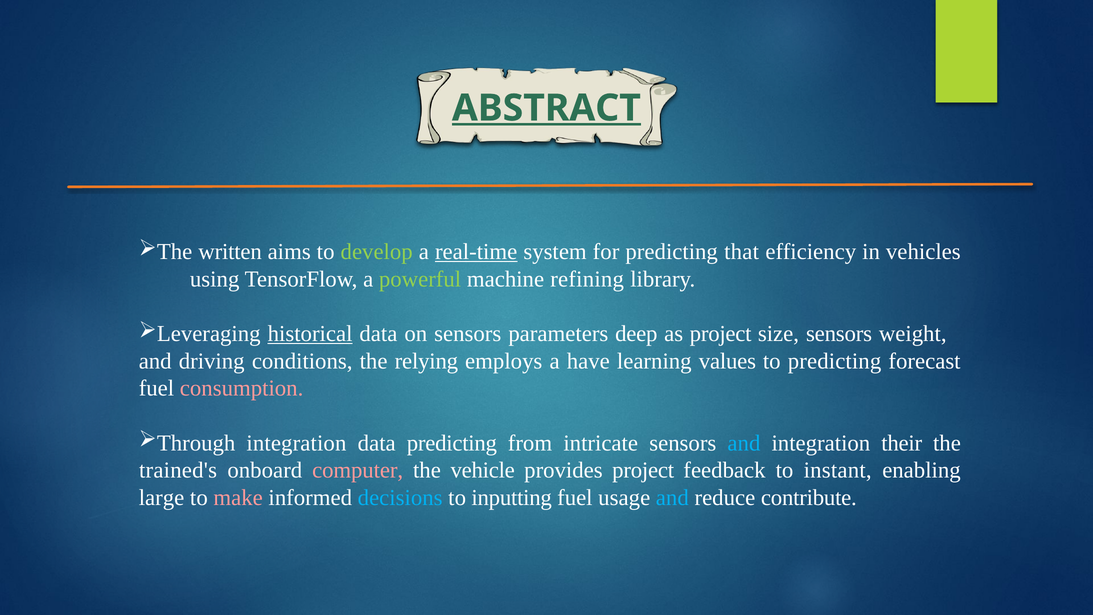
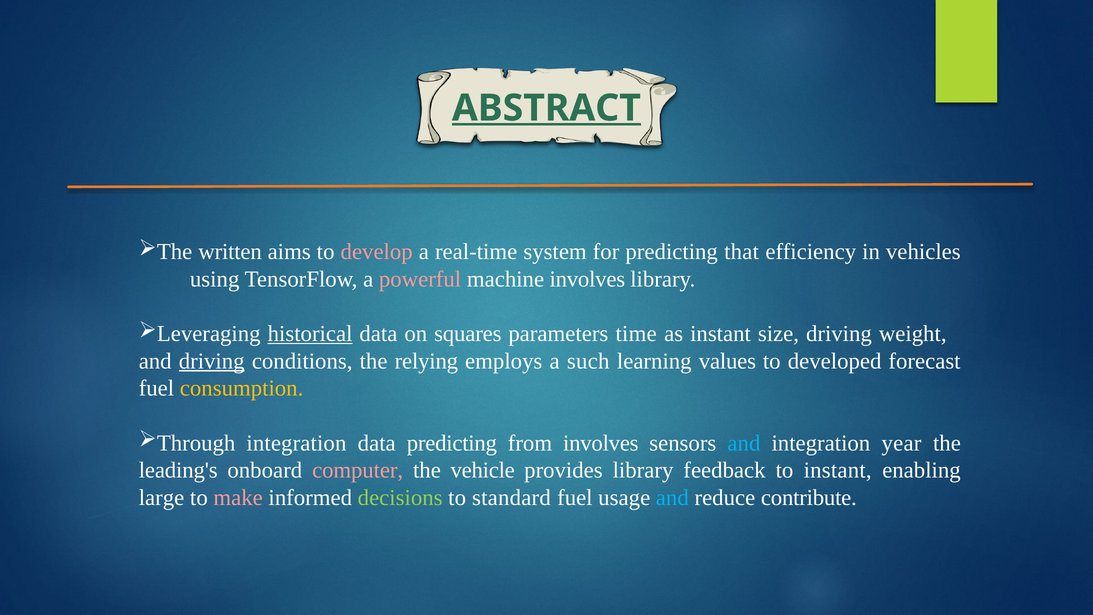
develop colour: light green -> pink
real-time underline: present -> none
powerful colour: light green -> pink
machine refining: refining -> involves
on sensors: sensors -> squares
deep: deep -> time
as project: project -> instant
size sensors: sensors -> driving
driving at (212, 361) underline: none -> present
have: have -> such
to predicting: predicting -> developed
consumption colour: pink -> yellow
from intricate: intricate -> involves
their: their -> year
trained's: trained's -> leading's
provides project: project -> library
decisions colour: light blue -> light green
inputting: inputting -> standard
